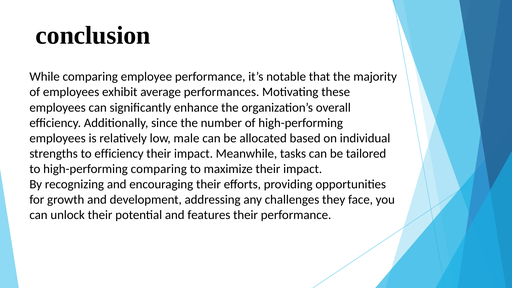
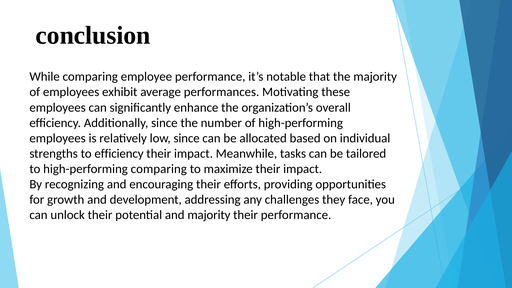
low male: male -> since
and features: features -> majority
